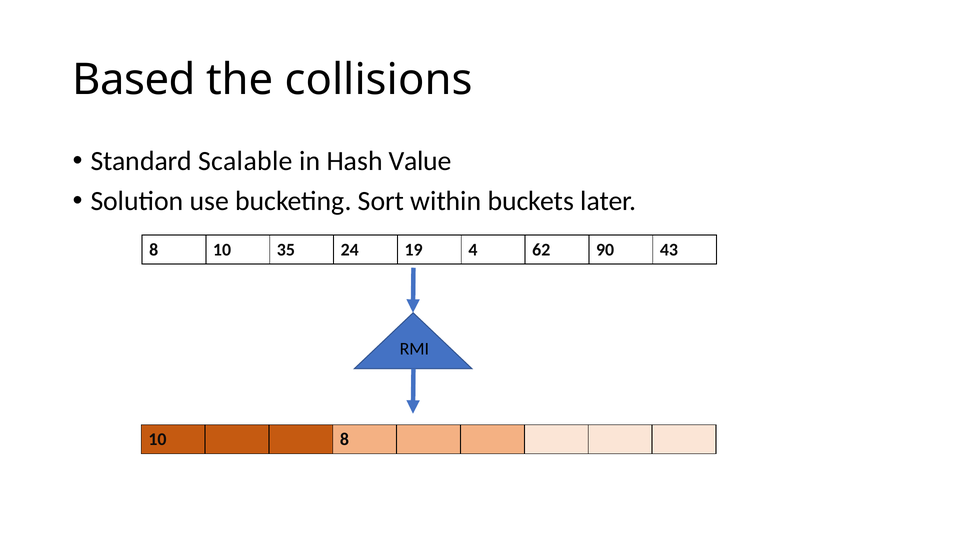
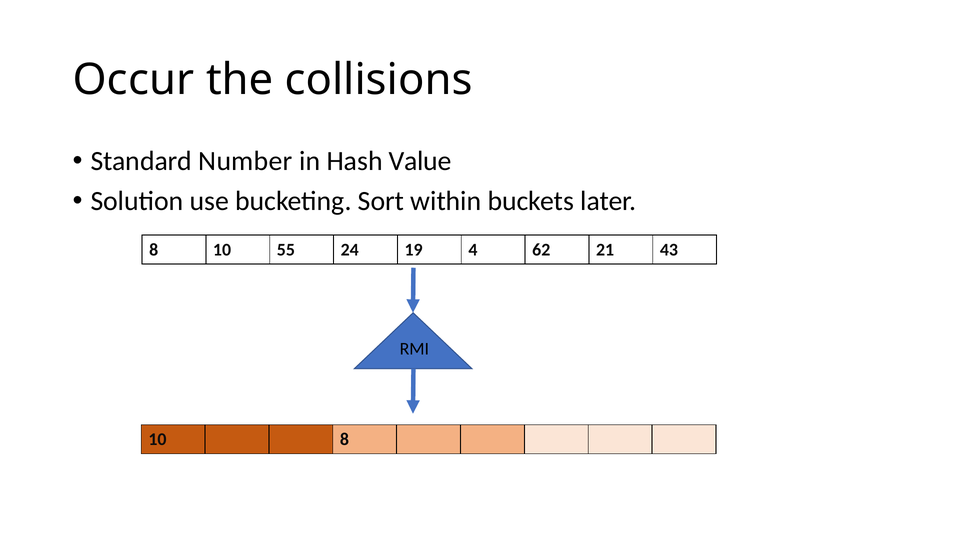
Based: Based -> Occur
Scalable: Scalable -> Number
35: 35 -> 55
90: 90 -> 21
